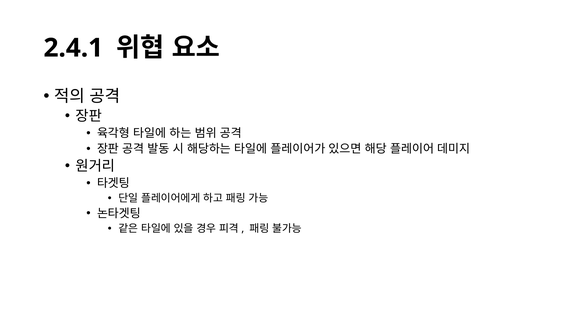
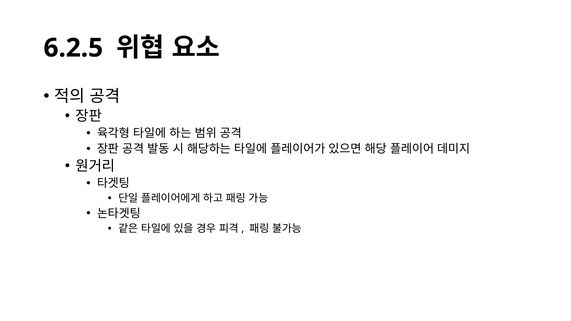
2.4.1: 2.4.1 -> 6.2.5
